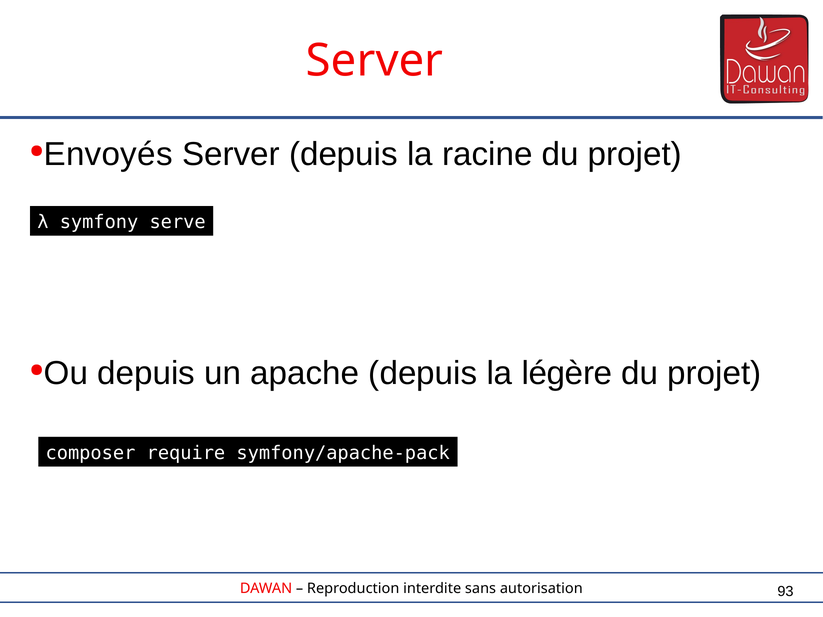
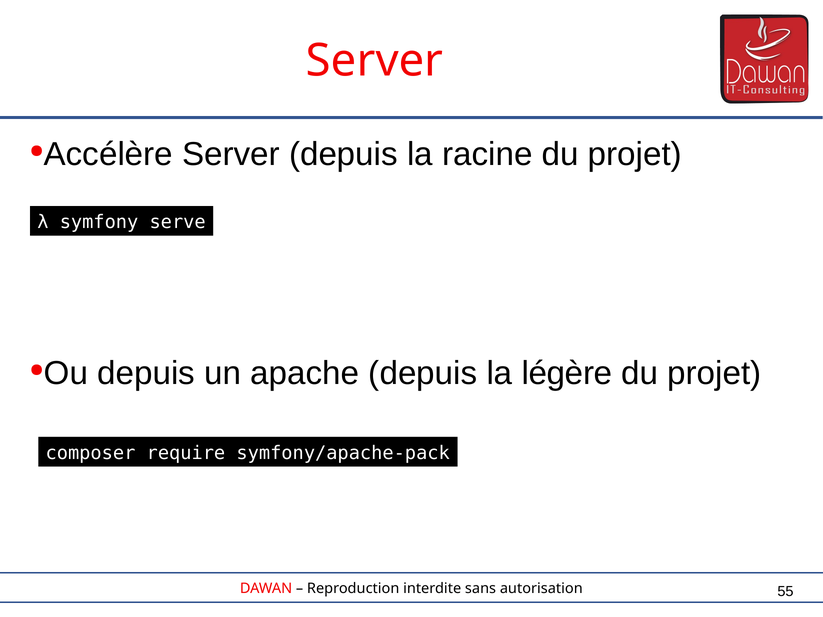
Envoyés: Envoyés -> Accélère
93: 93 -> 55
